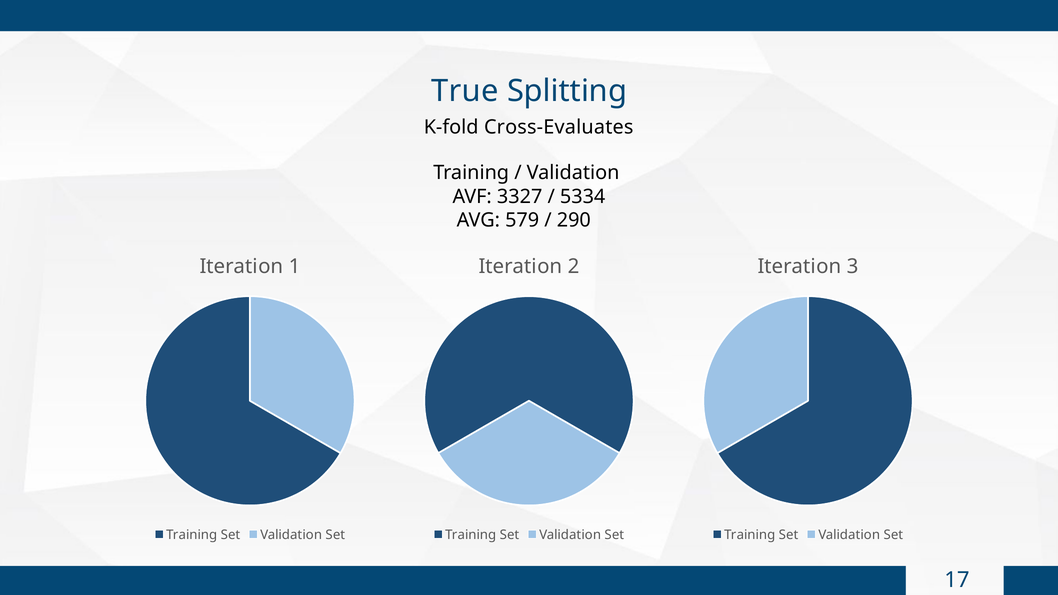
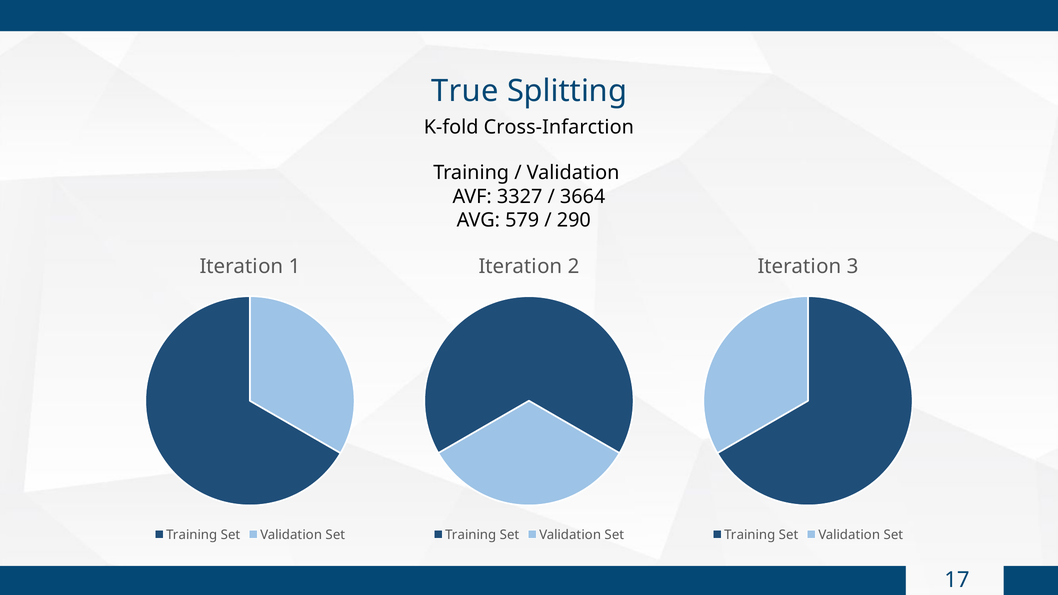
Cross-Evaluates: Cross-Evaluates -> Cross-Infarction
5334: 5334 -> 3664
